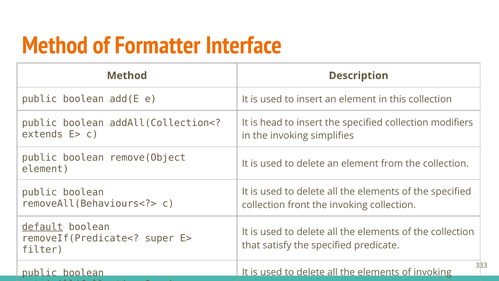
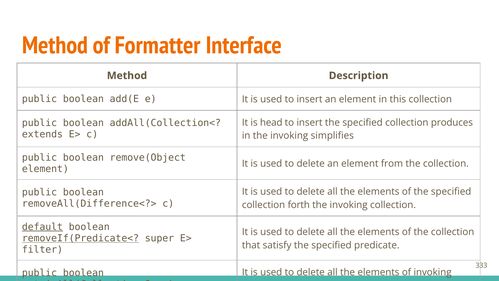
modifiers: modifiers -> produces
removeAll(Behaviours<?>: removeAll(Behaviours<?> -> removeAll(Difference<?>
front: front -> forth
removeIf(Predicate< underline: none -> present
